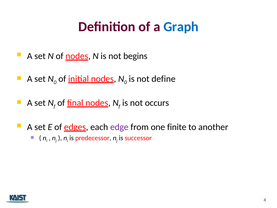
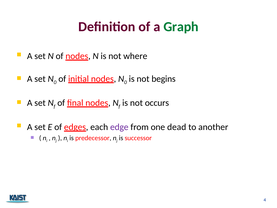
Graph colour: blue -> green
begins: begins -> where
define: define -> begins
finite: finite -> dead
